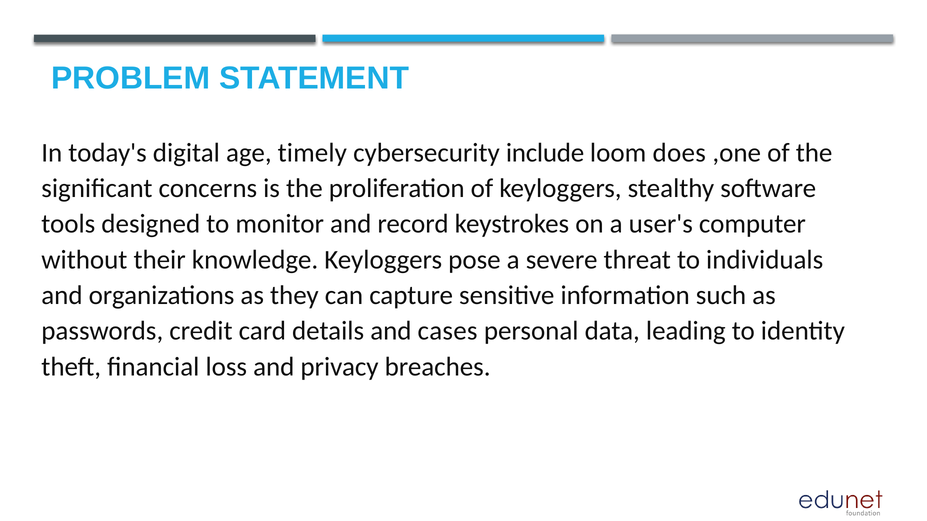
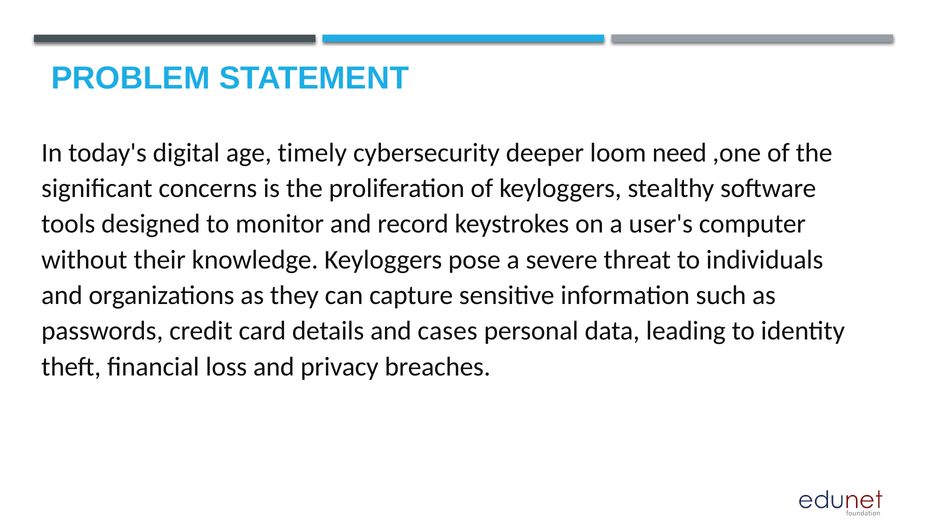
include: include -> deeper
does: does -> need
